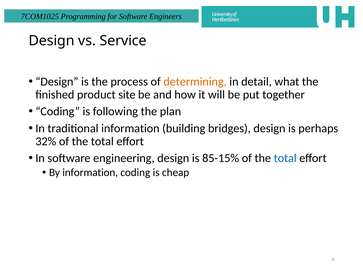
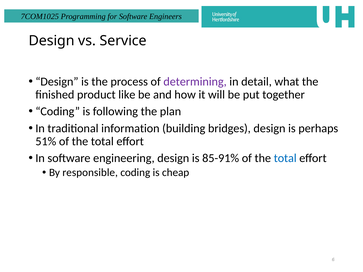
determining colour: orange -> purple
site: site -> like
32%: 32% -> 51%
85-15%: 85-15% -> 85-91%
By information: information -> responsible
